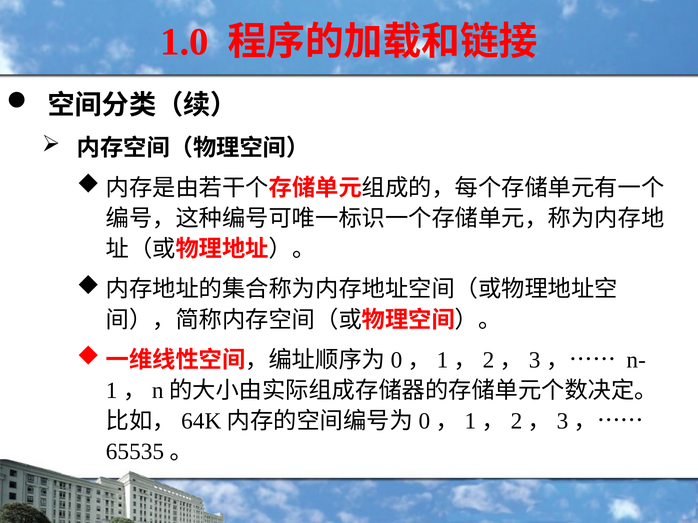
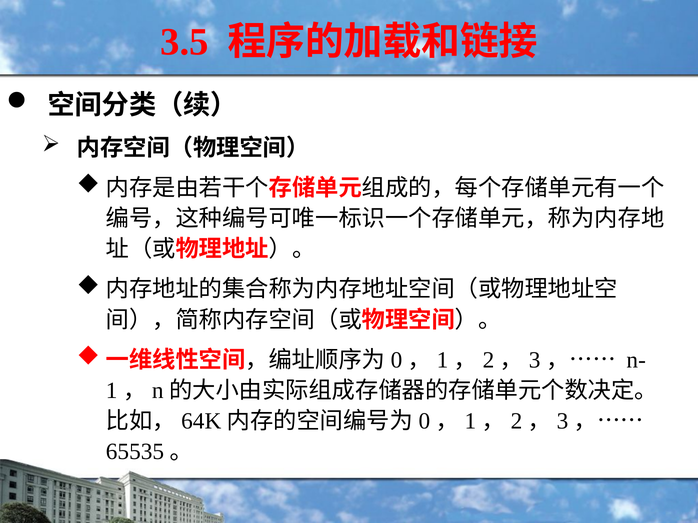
1.0: 1.0 -> 3.5
